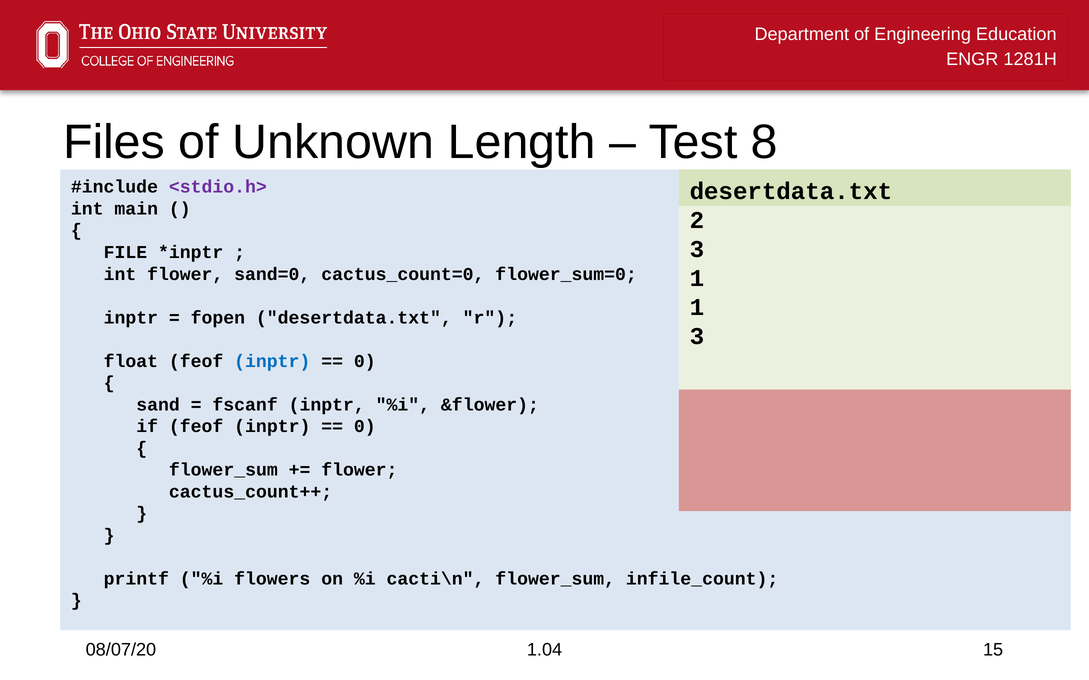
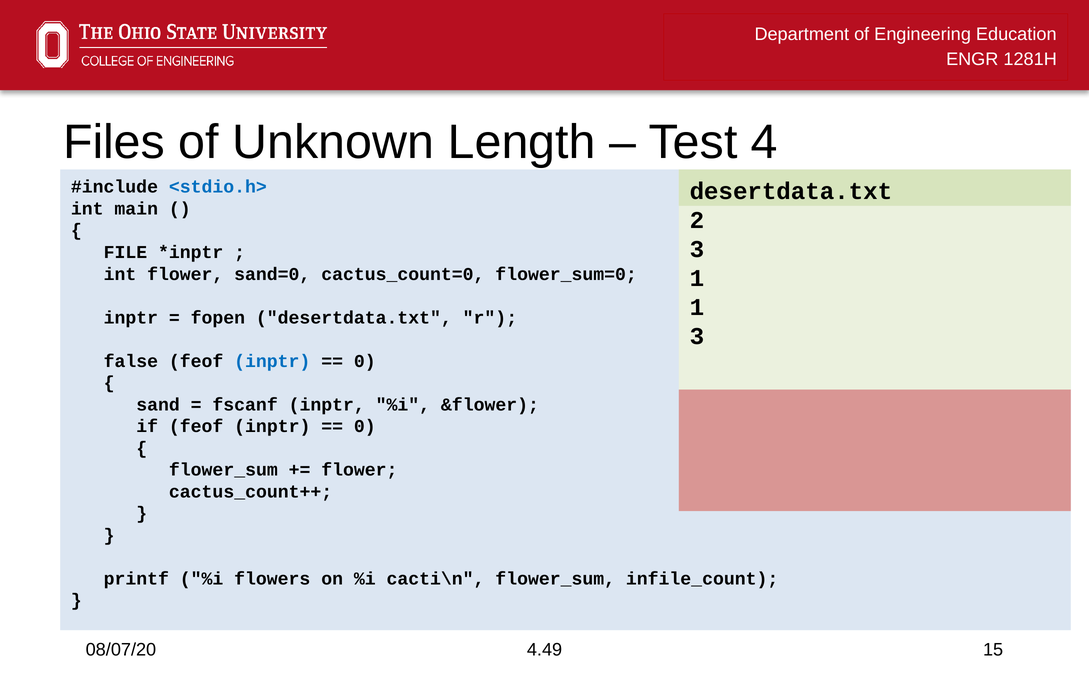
8: 8 -> 4
<stdio.h> colour: purple -> blue
float: float -> false
1.04: 1.04 -> 4.49
